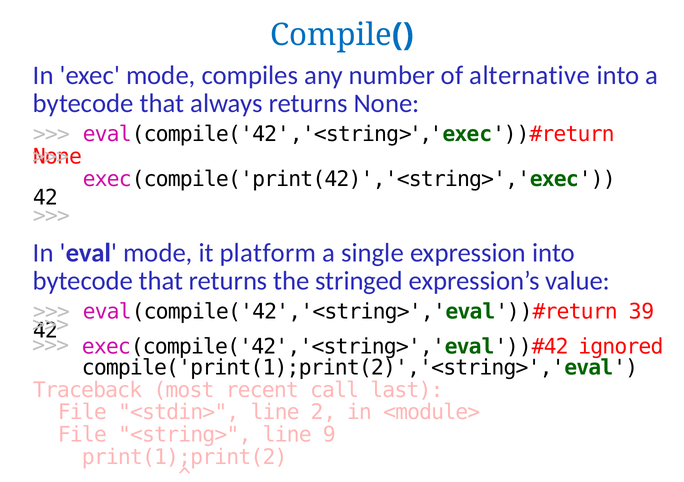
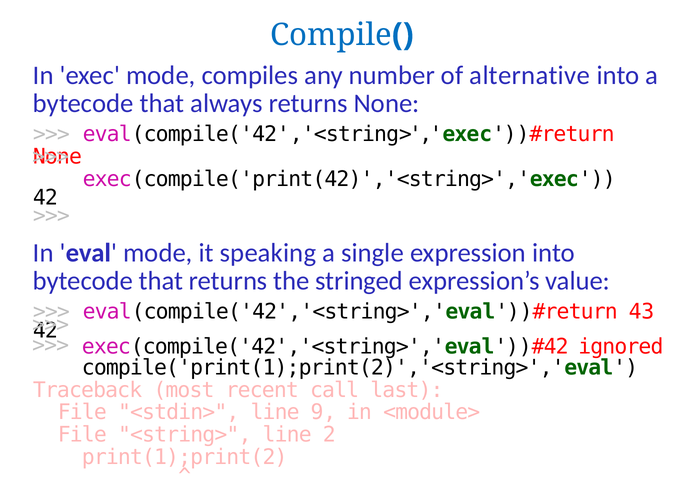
platform: platform -> speaking
39: 39 -> 43
2: 2 -> 9
9: 9 -> 2
